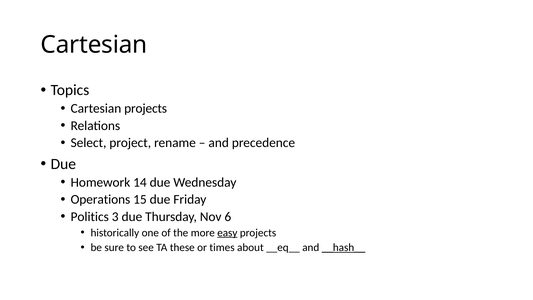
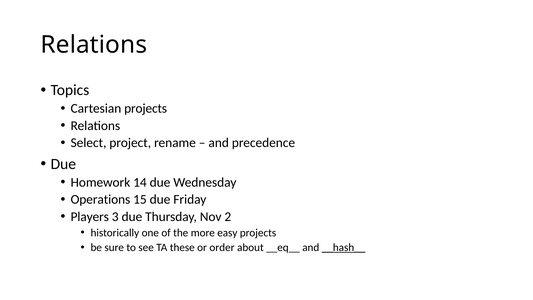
Cartesian at (94, 45): Cartesian -> Relations
Politics: Politics -> Players
6: 6 -> 2
easy underline: present -> none
times: times -> order
